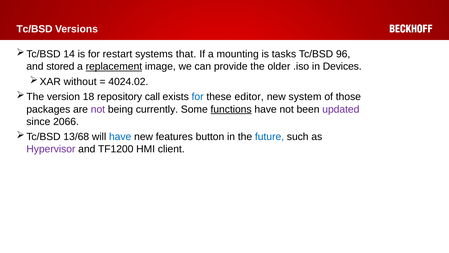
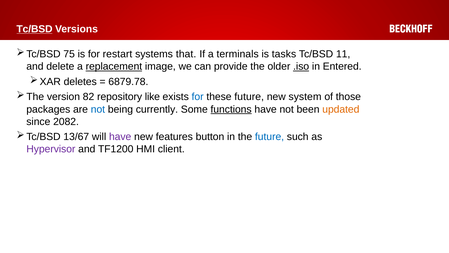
Tc/BSD at (34, 29) underline: none -> present
14: 14 -> 75
mounting: mounting -> terminals
96: 96 -> 11
stored: stored -> delete
.iso underline: none -> present
Devices: Devices -> Entered
without: without -> deletes
4024.02: 4024.02 -> 6879.78
18: 18 -> 82
call: call -> like
these editor: editor -> future
not at (98, 109) colour: purple -> blue
updated colour: purple -> orange
2066: 2066 -> 2082
13/68: 13/68 -> 13/67
have at (120, 137) colour: blue -> purple
